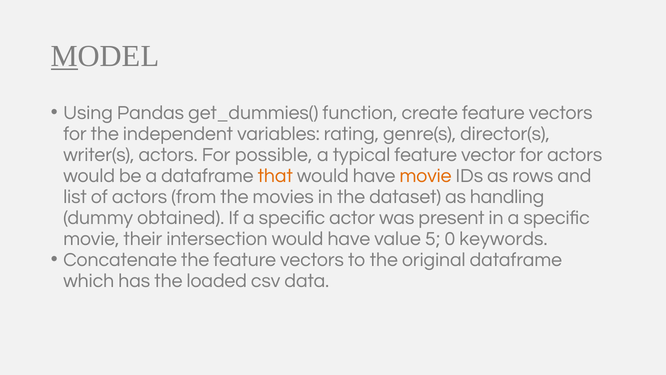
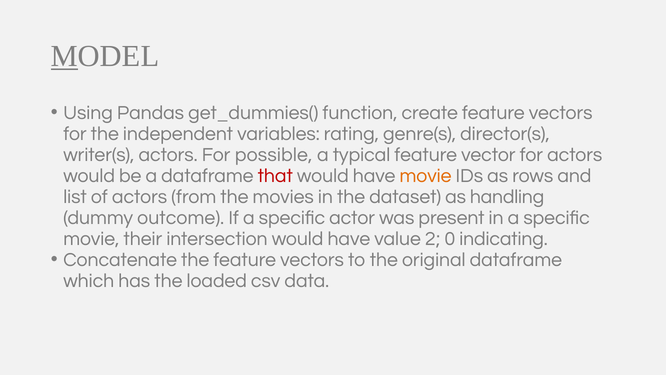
that colour: orange -> red
obtained: obtained -> outcome
5: 5 -> 2
keywords: keywords -> indicating
